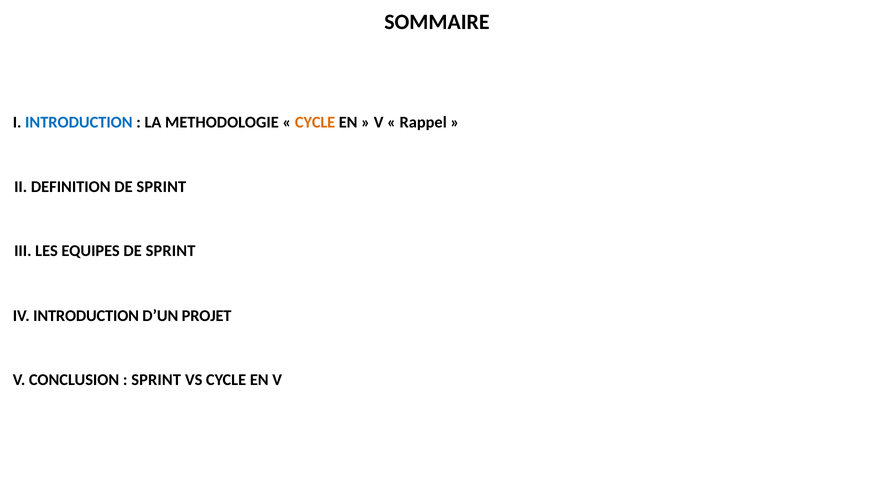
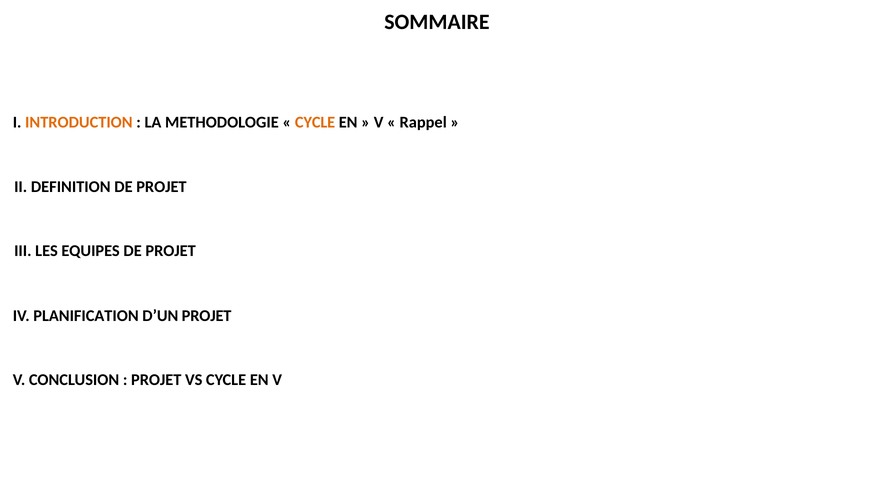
INTRODUCTION at (79, 122) colour: blue -> orange
DEFINITION DE SPRINT: SPRINT -> PROJET
EQUIPES DE SPRINT: SPRINT -> PROJET
IV INTRODUCTION: INTRODUCTION -> PLANIFICATION
SPRINT at (156, 380): SPRINT -> PROJET
